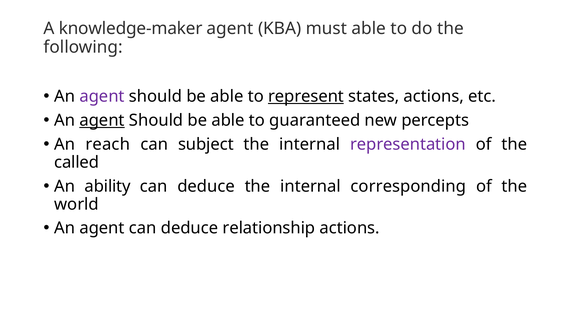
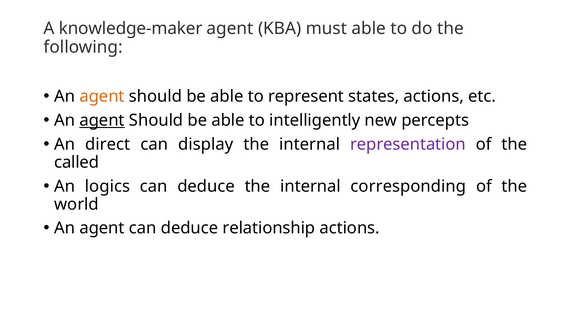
agent at (102, 97) colour: purple -> orange
represent underline: present -> none
guaranteed: guaranteed -> intelligently
reach: reach -> direct
subject: subject -> display
ability: ability -> logics
